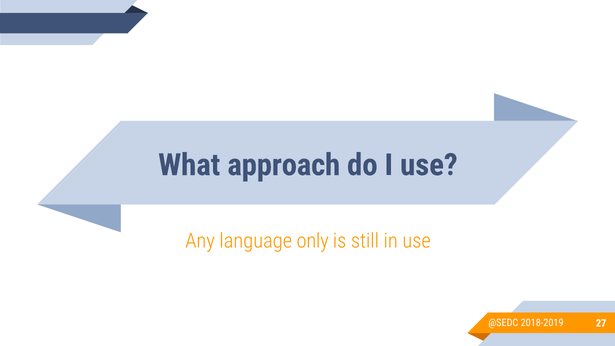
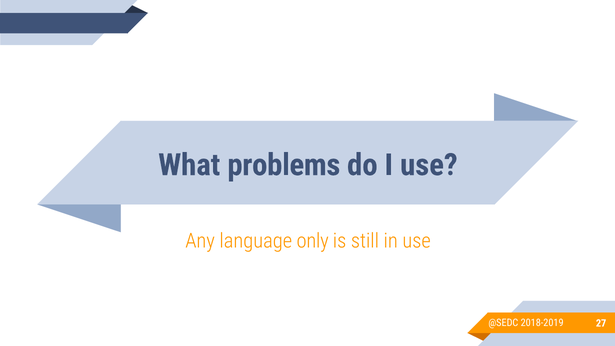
approach: approach -> problems
